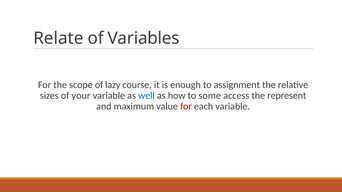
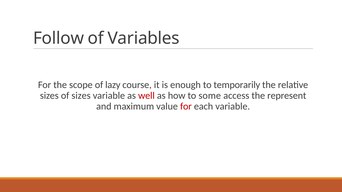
Relate: Relate -> Follow
assignment: assignment -> temporarily
of your: your -> sizes
well colour: blue -> red
